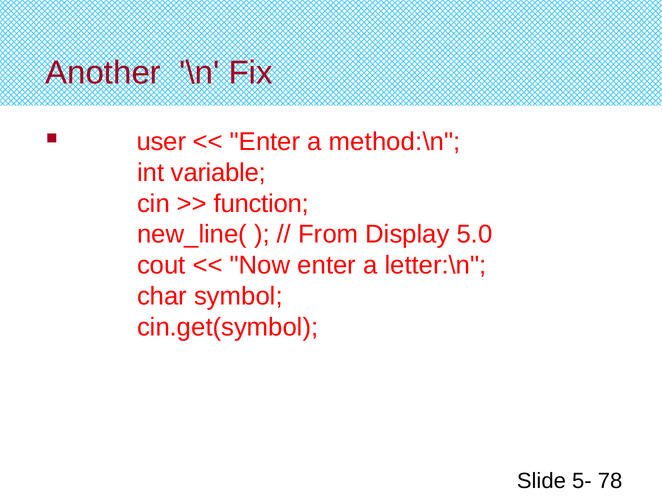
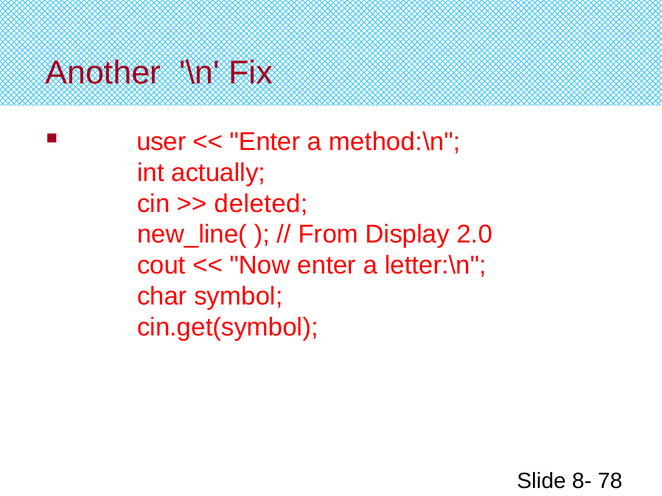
variable: variable -> actually
function: function -> deleted
5.0: 5.0 -> 2.0
5-: 5- -> 8-
